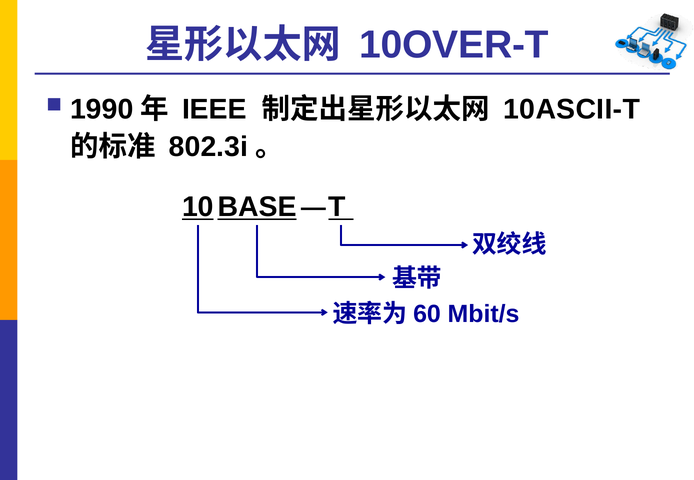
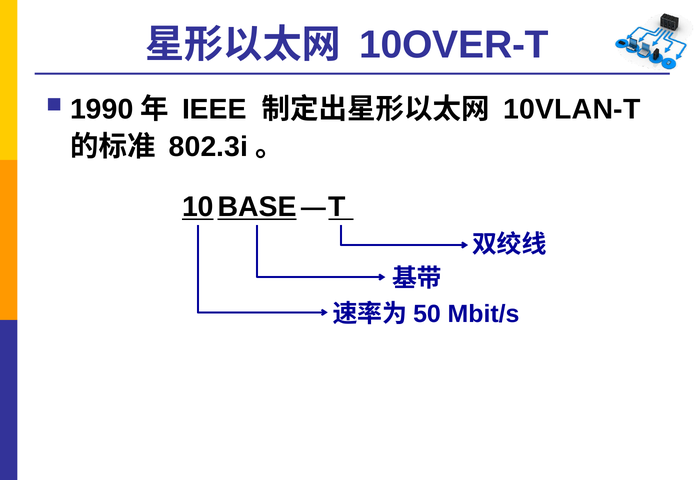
10ASCII-T: 10ASCII-T -> 10VLAN-T
60: 60 -> 50
